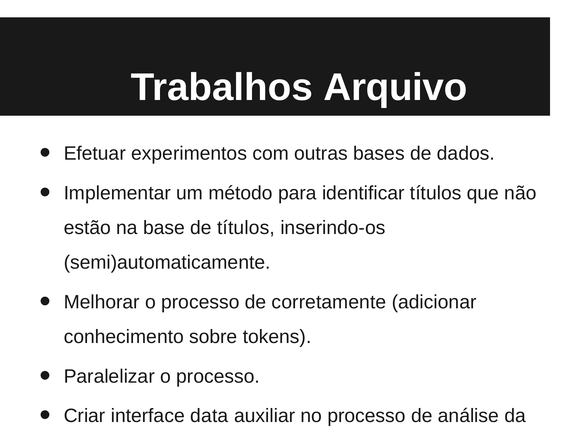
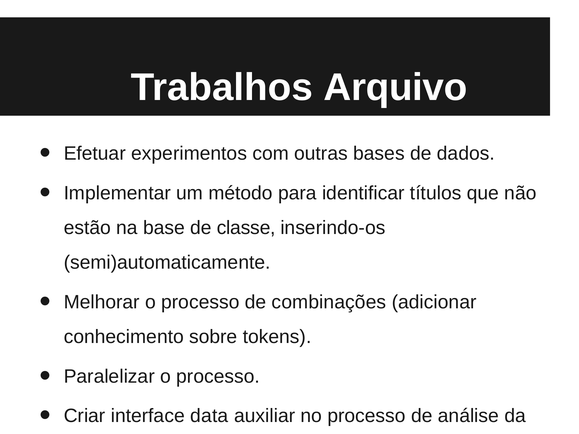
de títulos: títulos -> classe
corretamente: corretamente -> combinações
